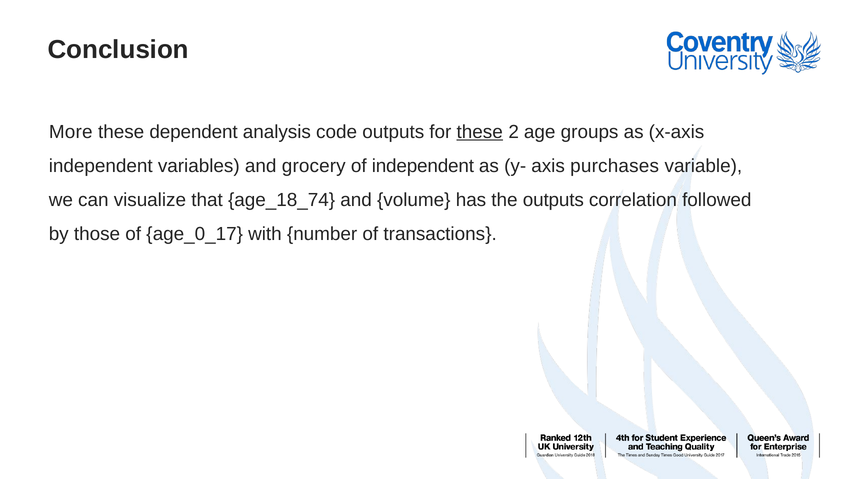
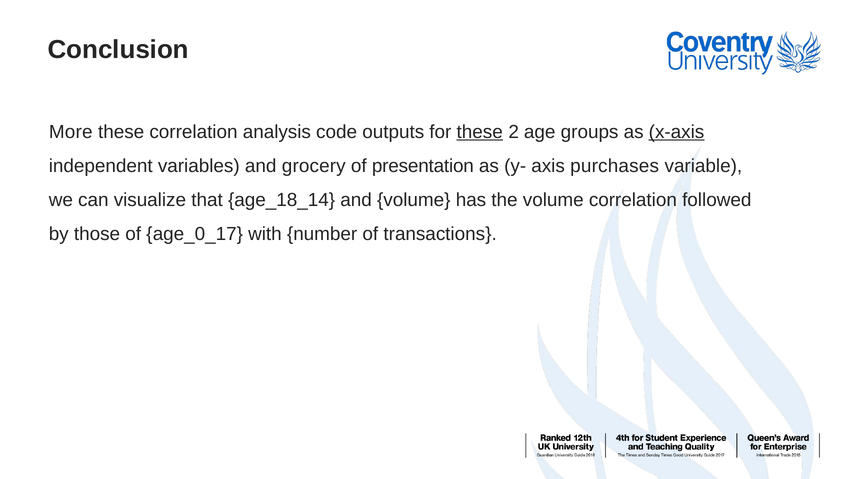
these dependent: dependent -> correlation
x-axis underline: none -> present
of independent: independent -> presentation
age_18_74: age_18_74 -> age_18_14
the outputs: outputs -> volume
